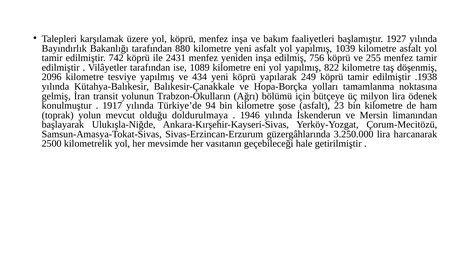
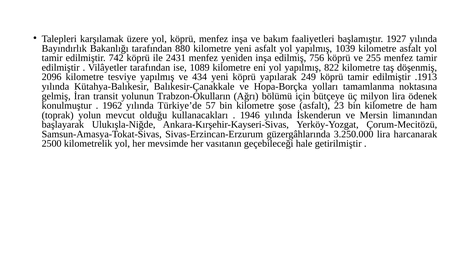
.1938: .1938 -> .1913
1917: 1917 -> 1962
94: 94 -> 57
doldurulmaya: doldurulmaya -> kullanacakları
